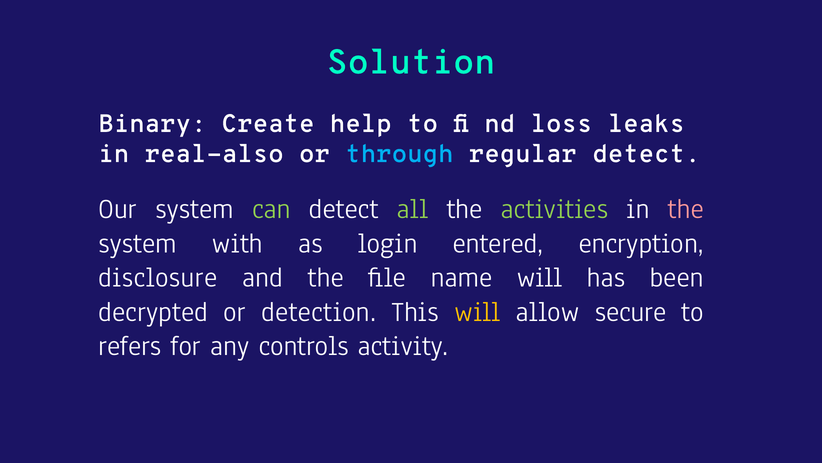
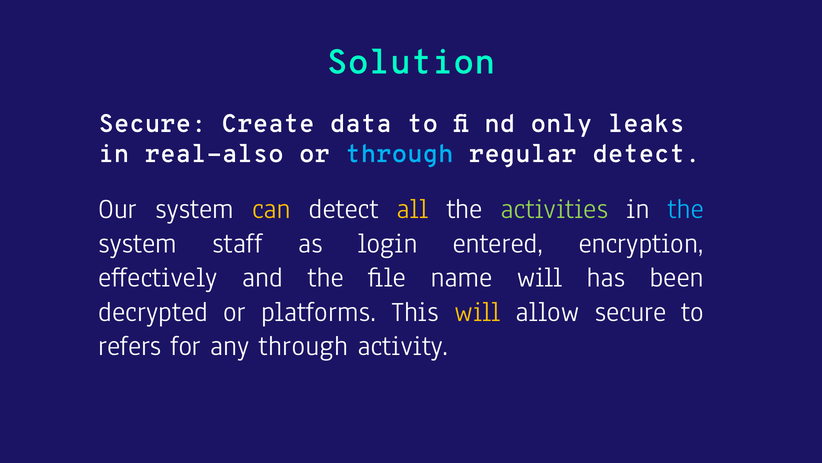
Binary at (152, 123): Binary -> Secure
help: help -> data
loss: loss -> only
can colour: light green -> yellow
all colour: light green -> yellow
the at (686, 209) colour: pink -> light blue
with: with -> staff
disclosure: disclosure -> effectively
detection: detection -> platforms
any controls: controls -> through
